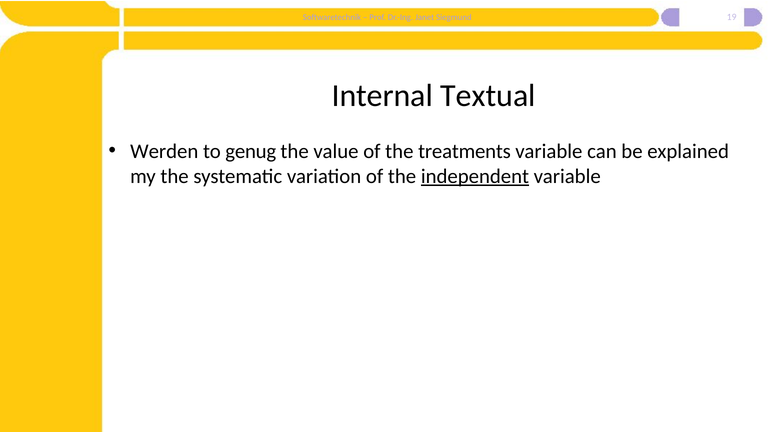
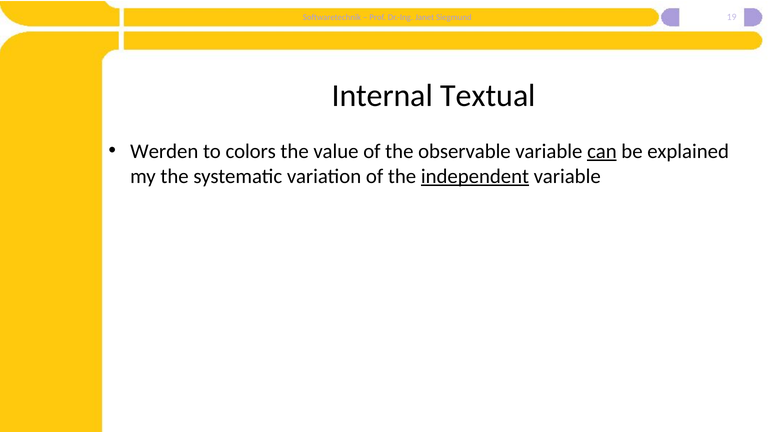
genug: genug -> colors
treatments: treatments -> observable
can underline: none -> present
